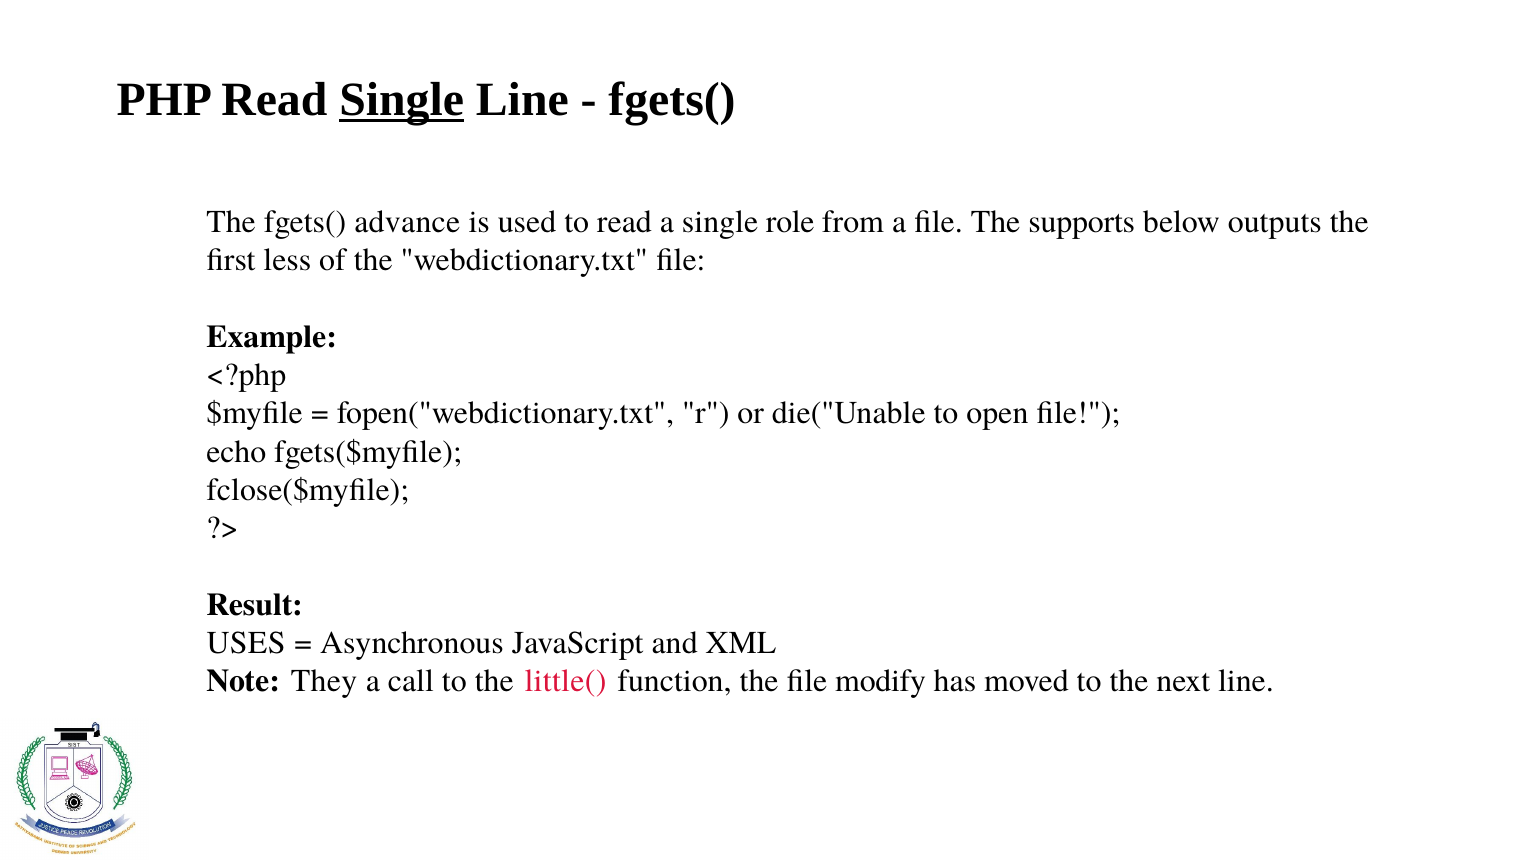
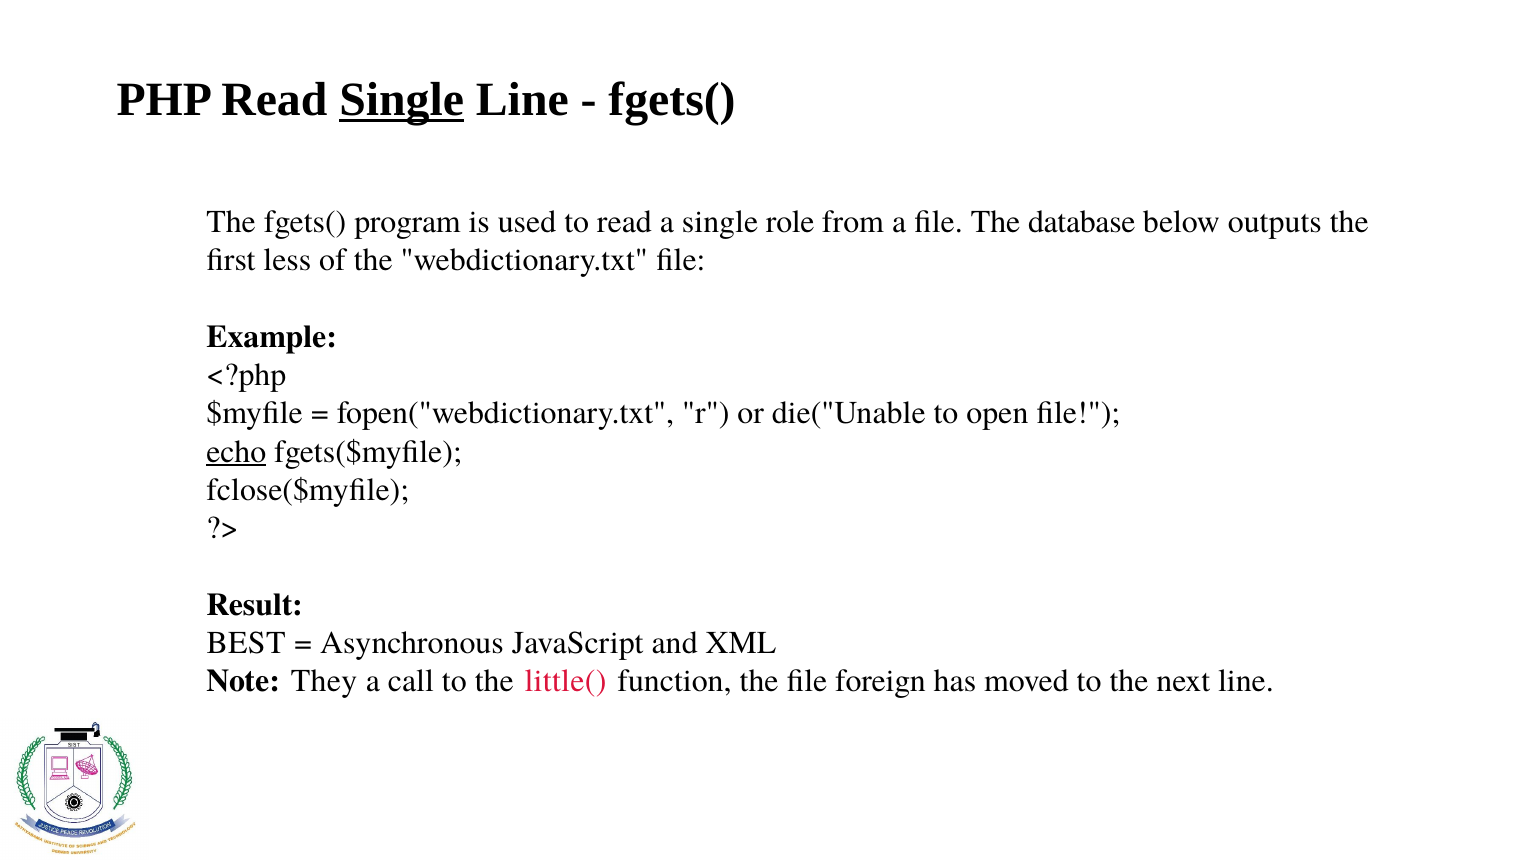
advance: advance -> program
supports: supports -> database
echo underline: none -> present
USES: USES -> BEST
modify: modify -> foreign
